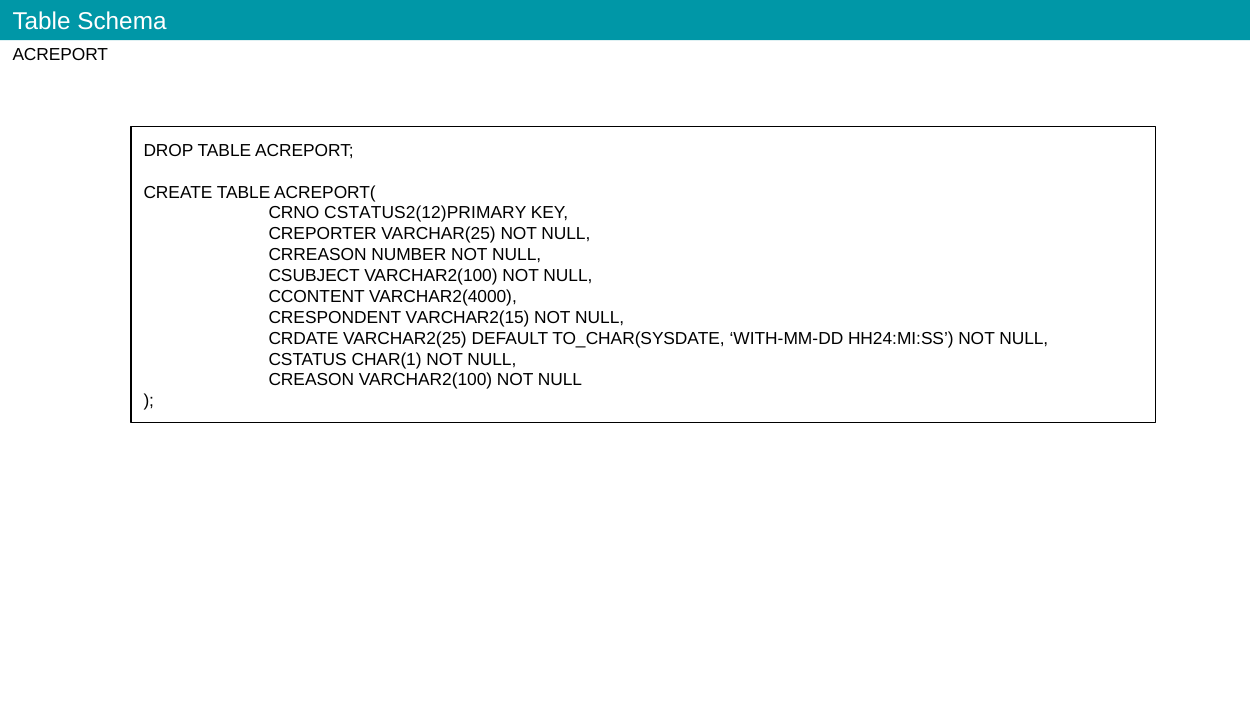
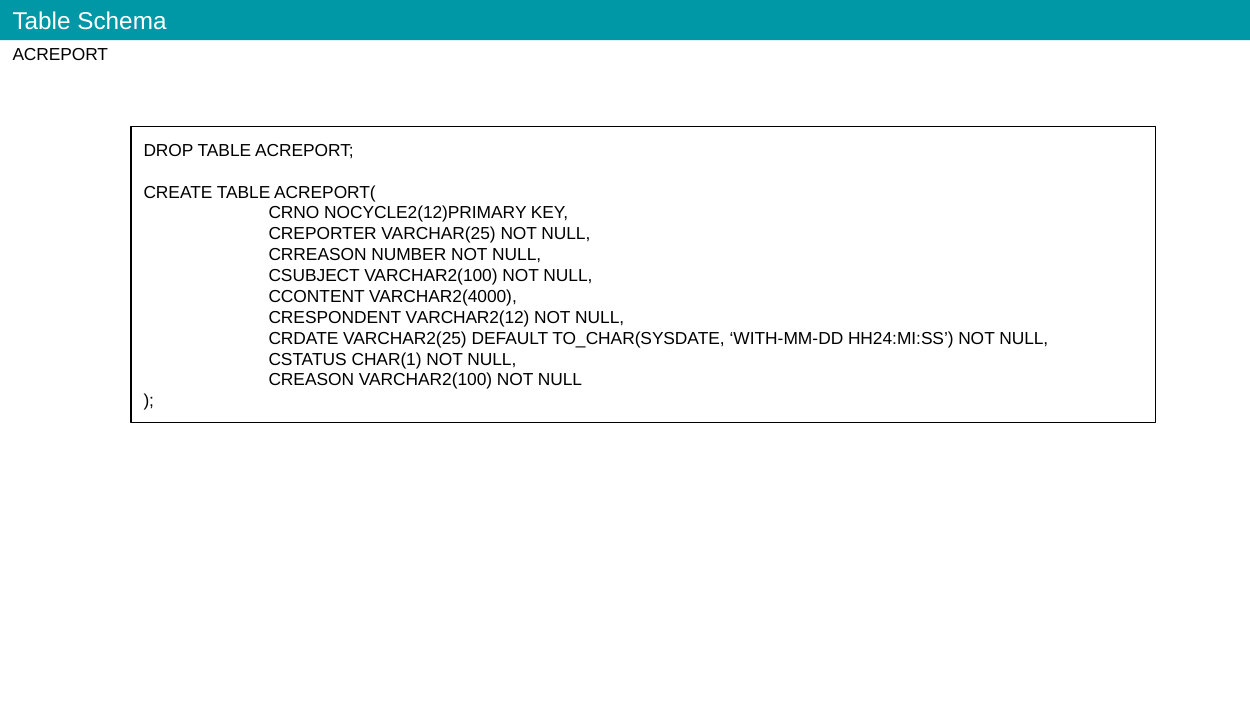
CSTATUS2(12)PRIMARY: CSTATUS2(12)PRIMARY -> NOCYCLE2(12)PRIMARY
VARCHAR2(15: VARCHAR2(15 -> VARCHAR2(12
